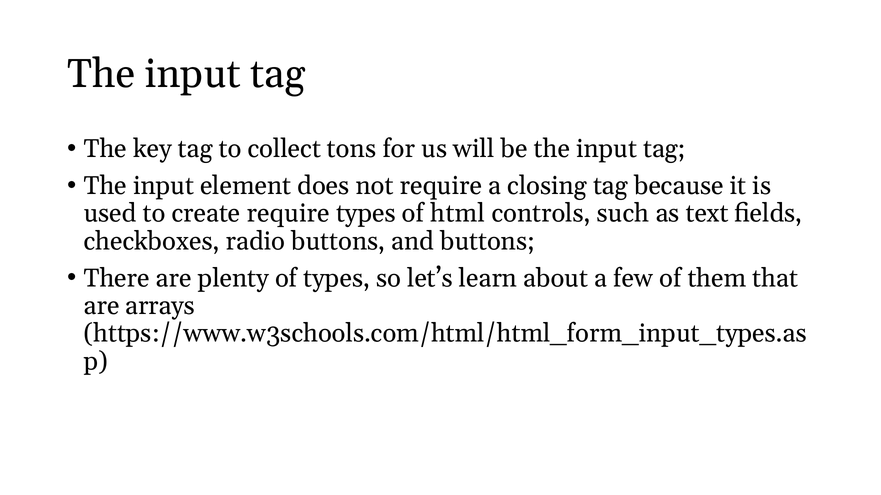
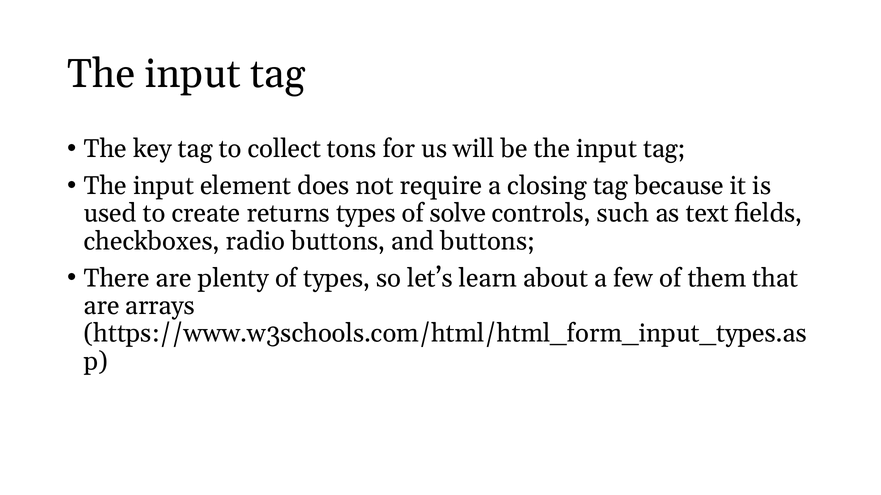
create require: require -> returns
html: html -> solve
